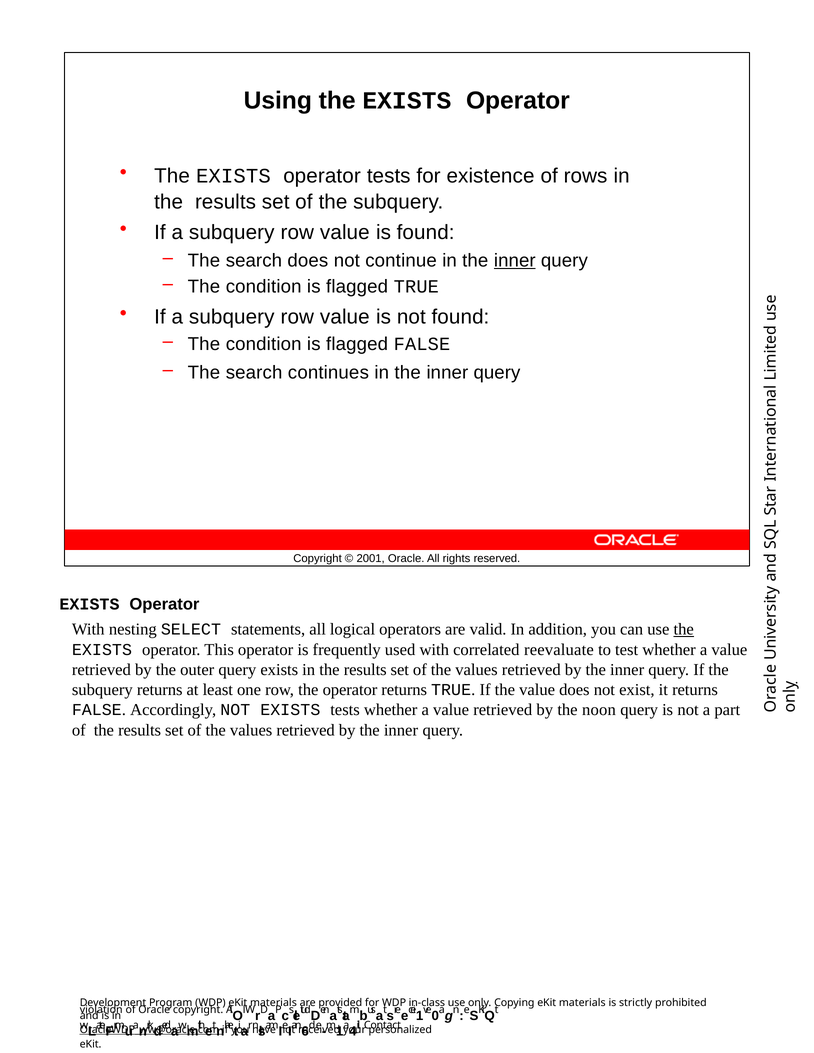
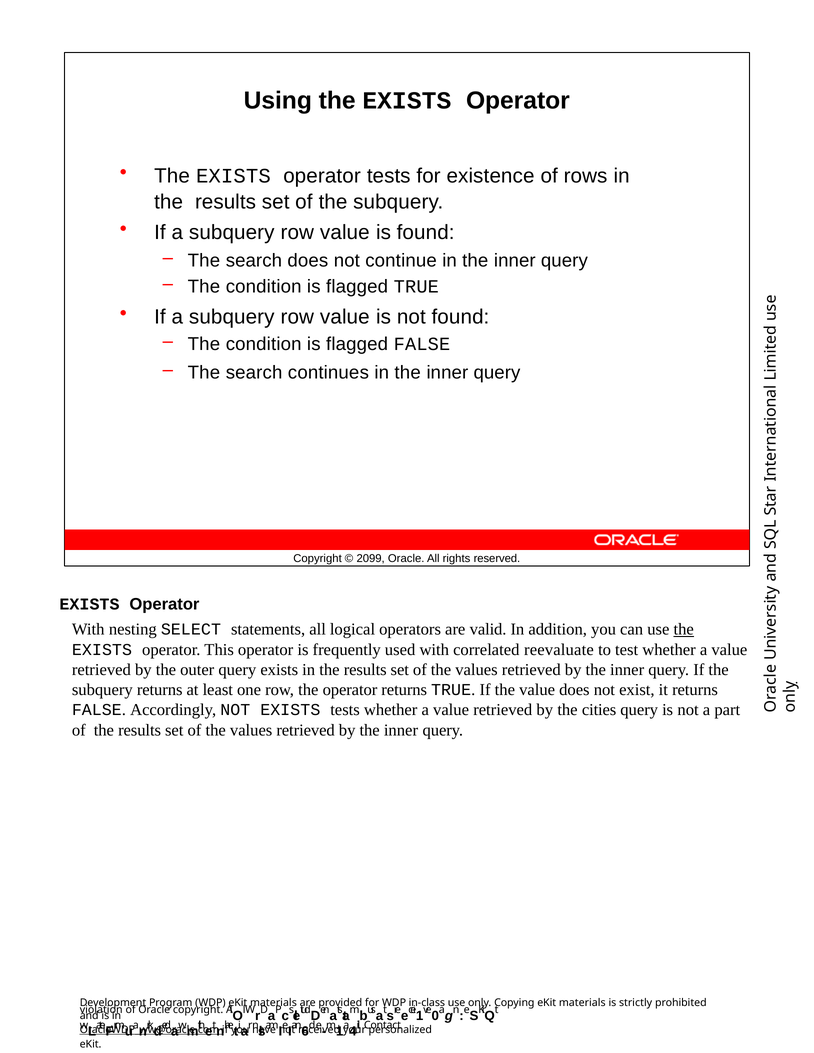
inner at (515, 261) underline: present -> none
2001: 2001 -> 2099
noon: noon -> cities
